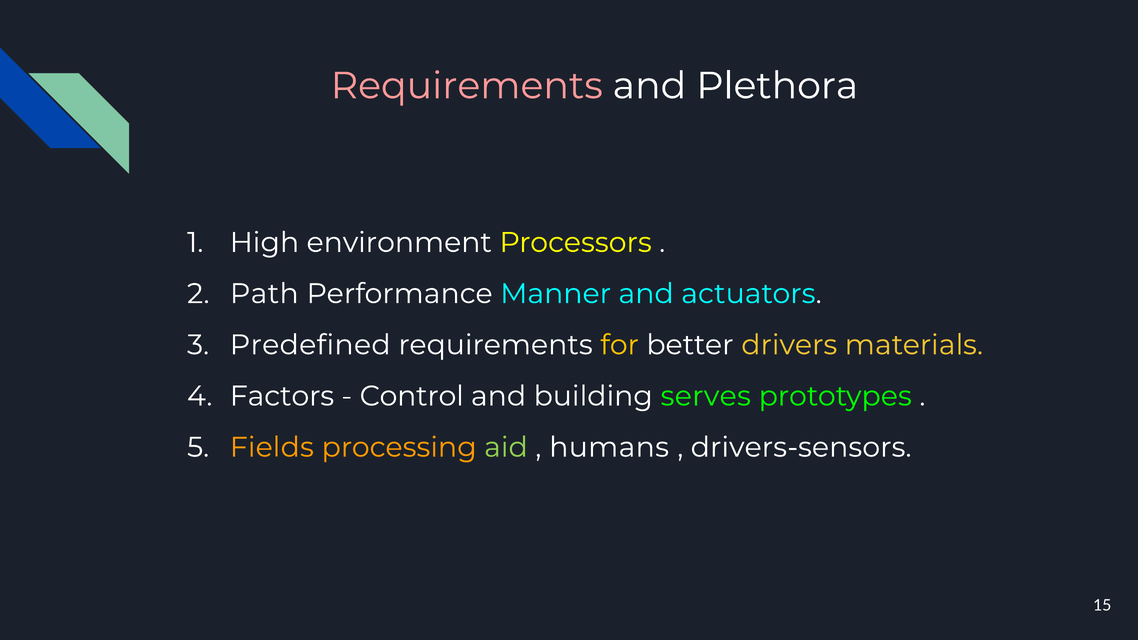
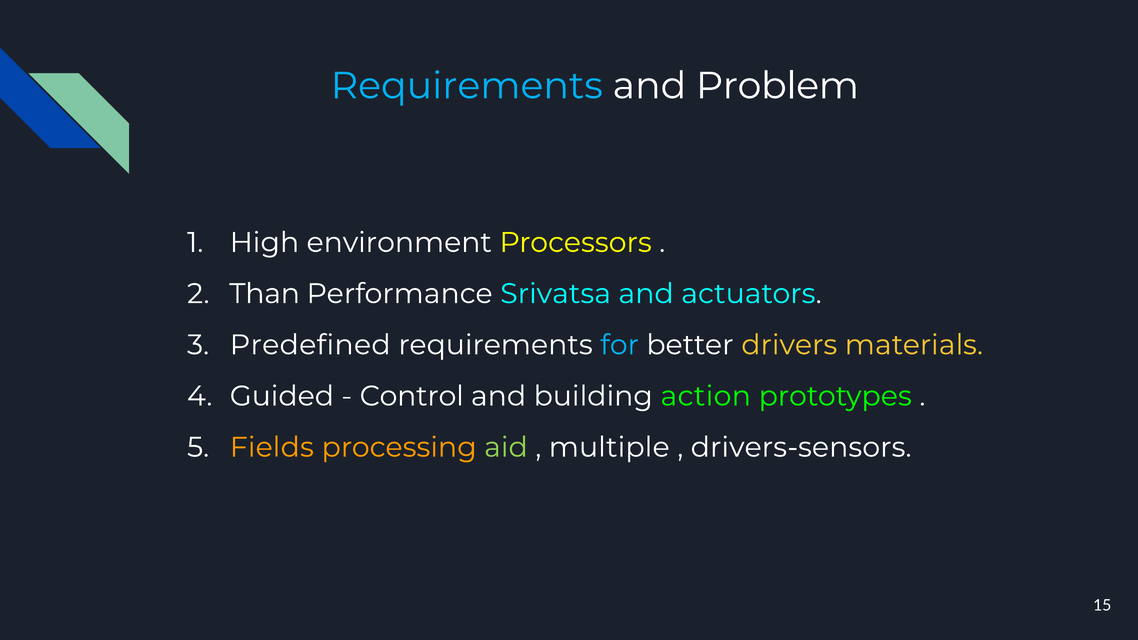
Requirements at (467, 86) colour: pink -> light blue
Plethora: Plethora -> Problem
Path: Path -> Than
Manner: Manner -> Srivatsa
for colour: yellow -> light blue
Factors: Factors -> Guided
serves: serves -> action
humans: humans -> multiple
